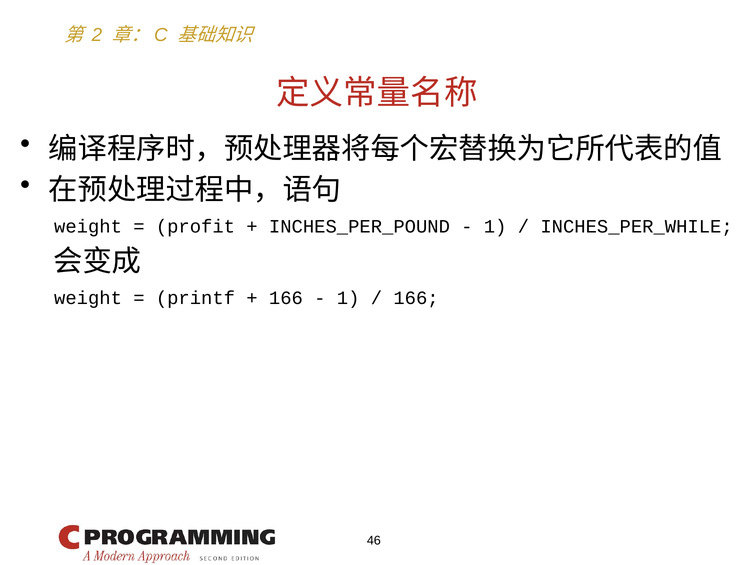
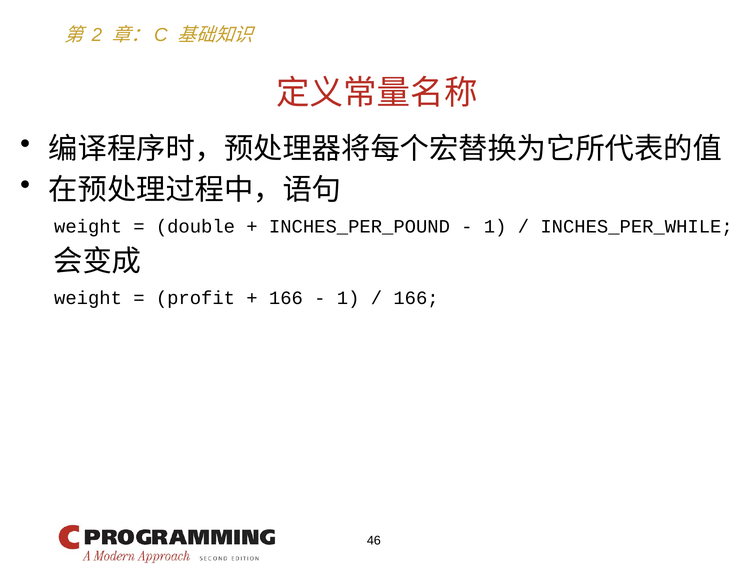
profit: profit -> double
printf: printf -> profit
